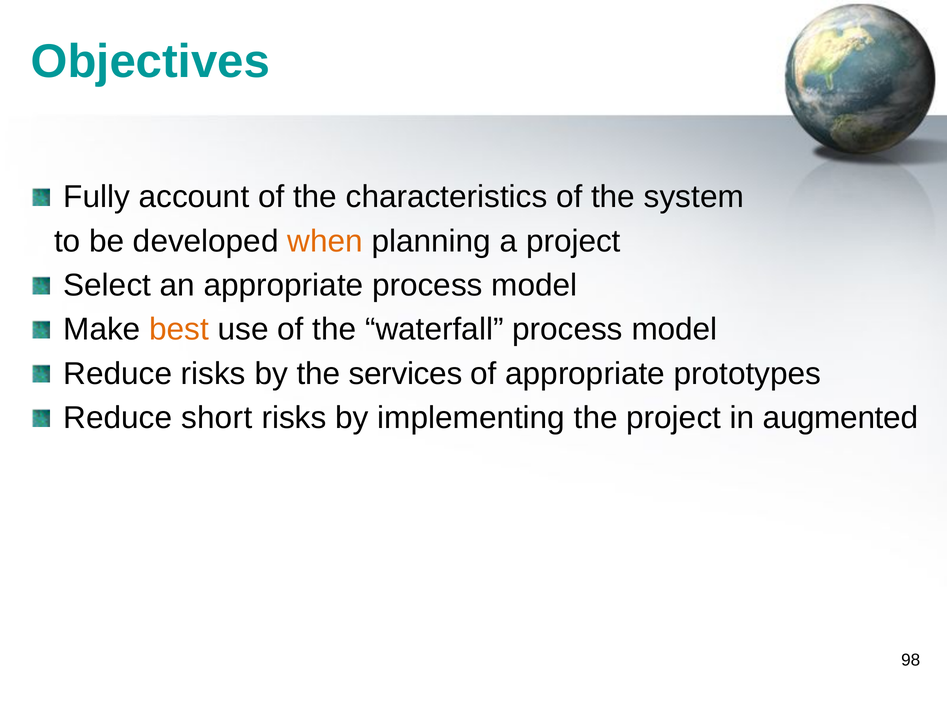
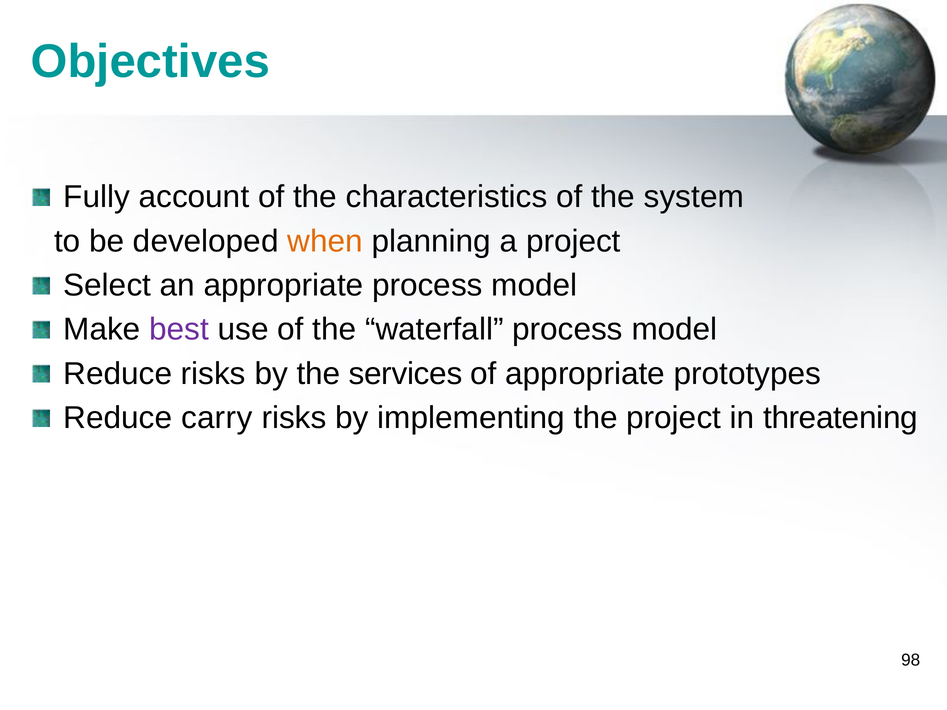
best colour: orange -> purple
short: short -> carry
augmented: augmented -> threatening
